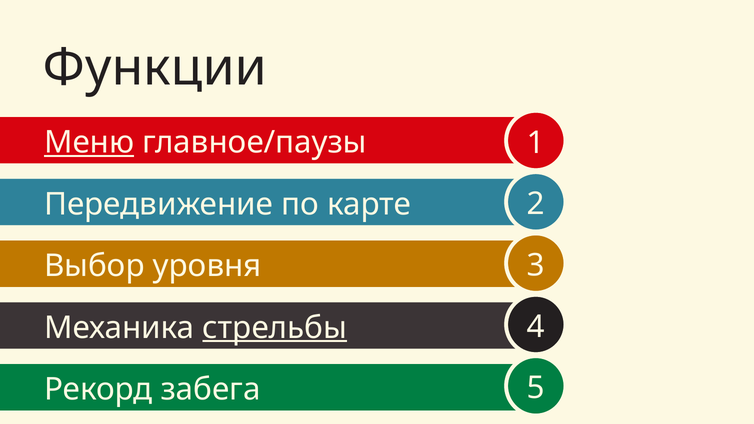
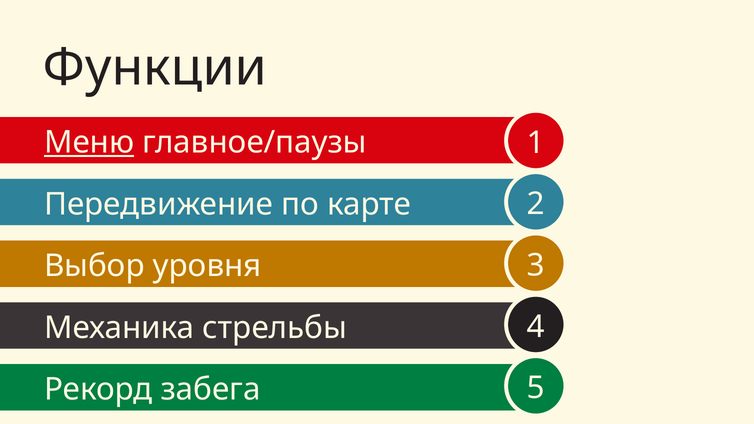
стрельбы underline: present -> none
